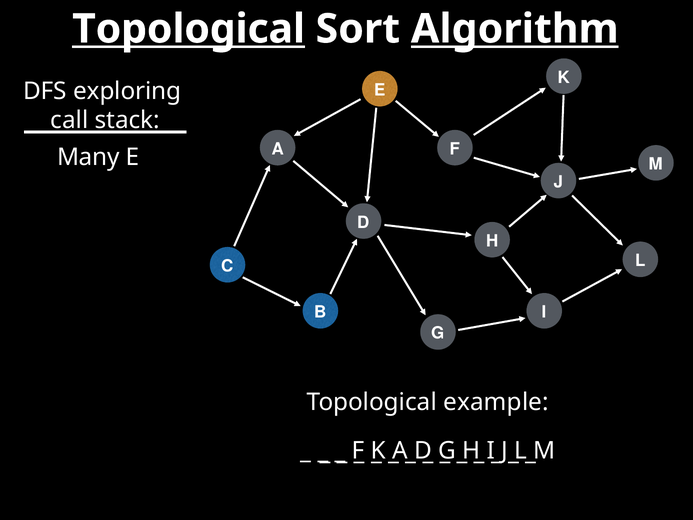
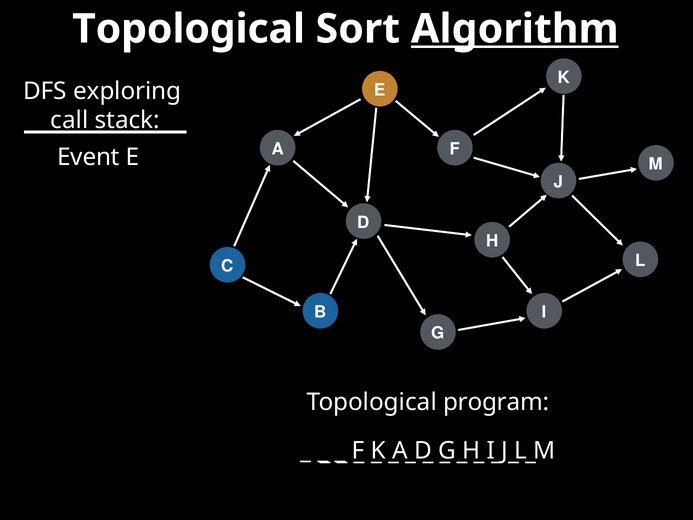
Topological at (189, 29) underline: present -> none
Many: Many -> Event
example: example -> program
